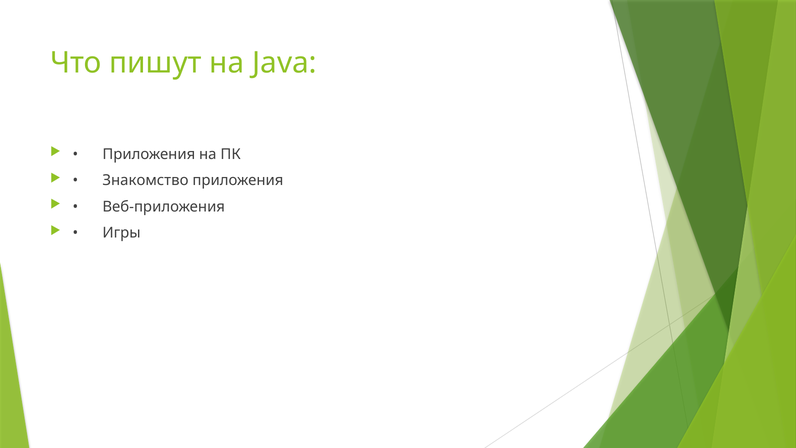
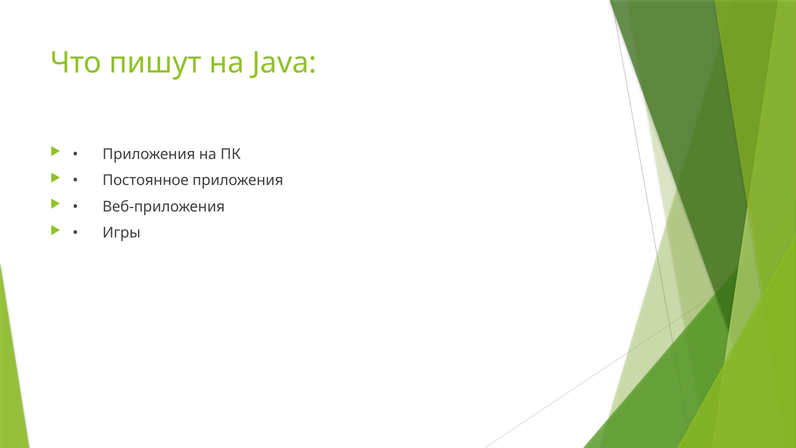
Знакомство: Знакомство -> Постоянное
